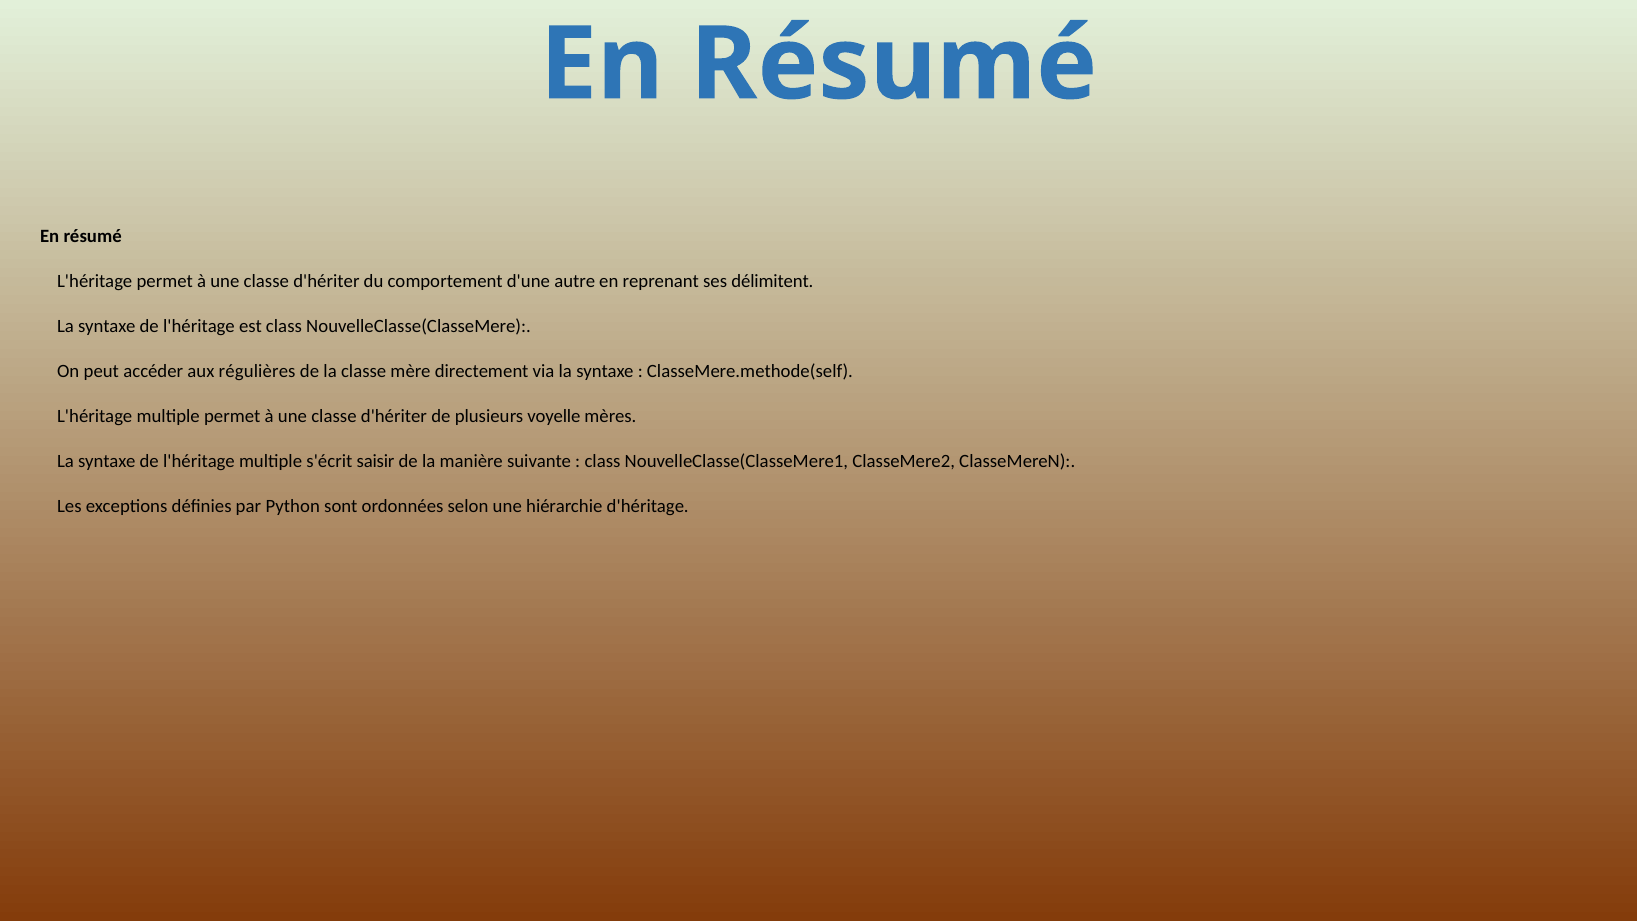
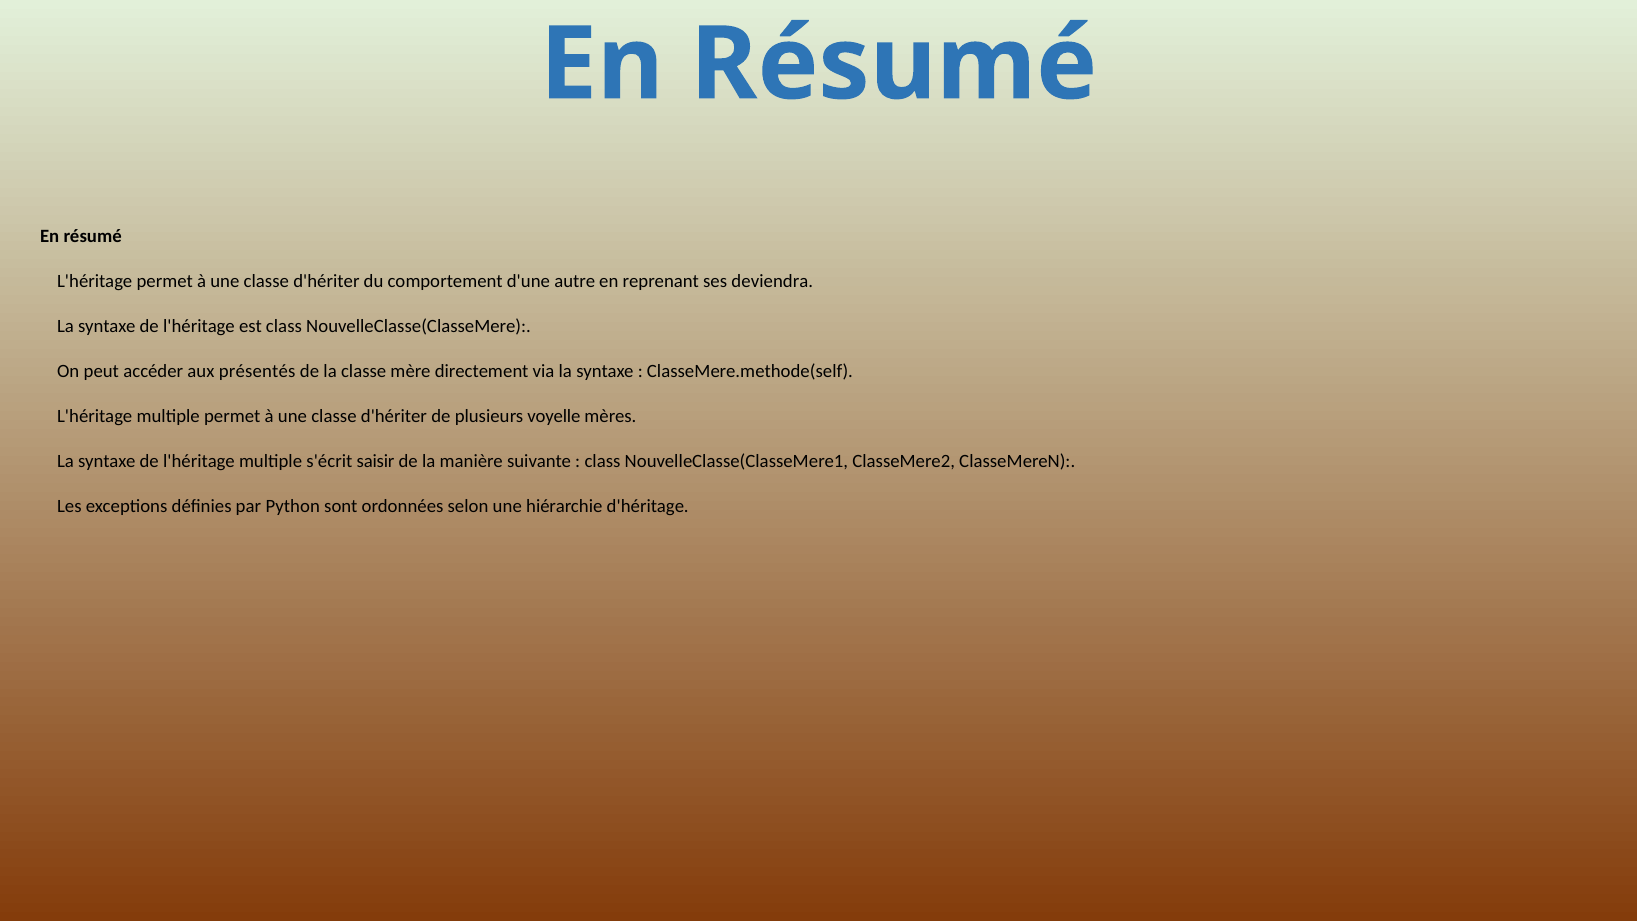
délimitent: délimitent -> deviendra
régulières: régulières -> présentés
